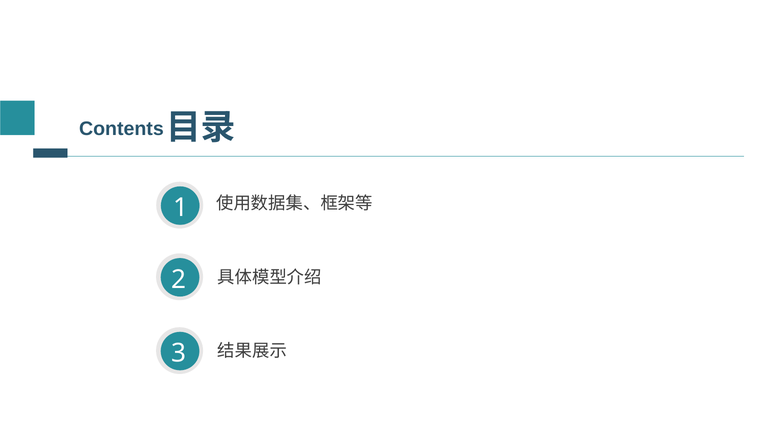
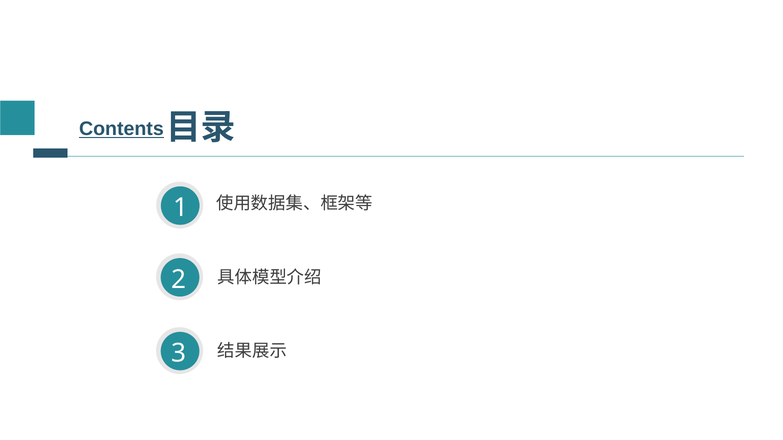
Contents underline: none -> present
